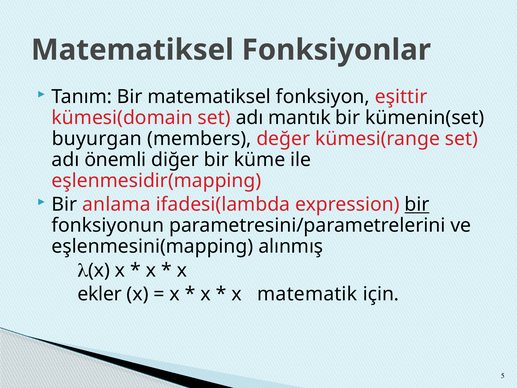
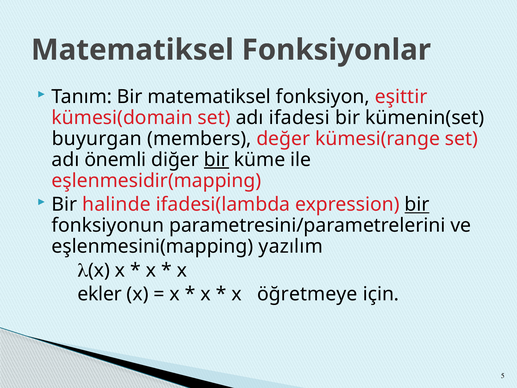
mantık: mantık -> ifadesi
bir at (216, 160) underline: none -> present
anlama: anlama -> halinde
alınmış: alınmış -> yazılım
matematik: matematik -> öğretmeye
